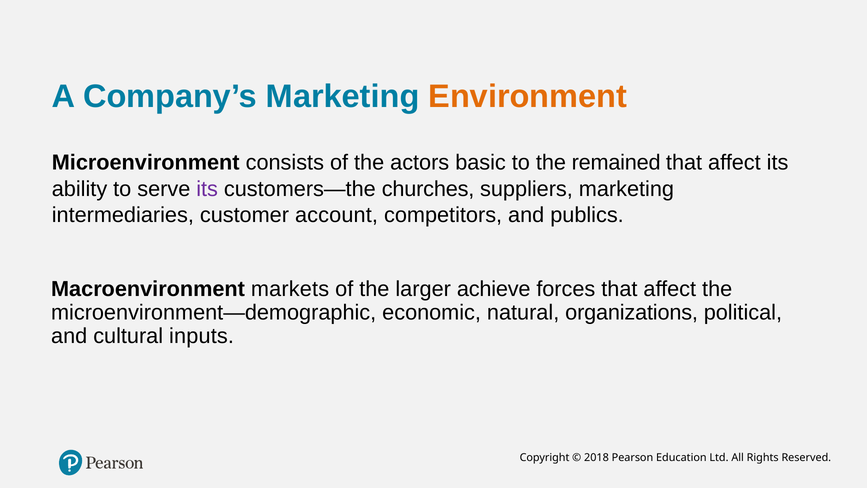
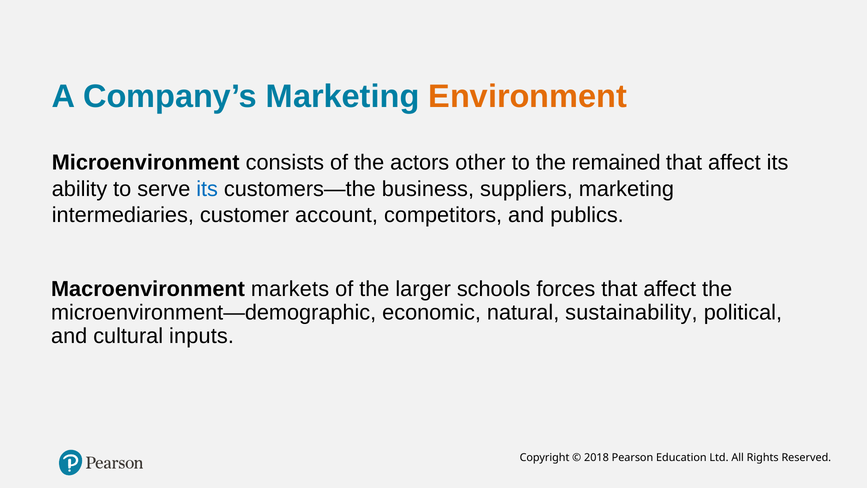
basic: basic -> other
its at (207, 189) colour: purple -> blue
churches: churches -> business
achieve: achieve -> schools
organizations: organizations -> sustainability
